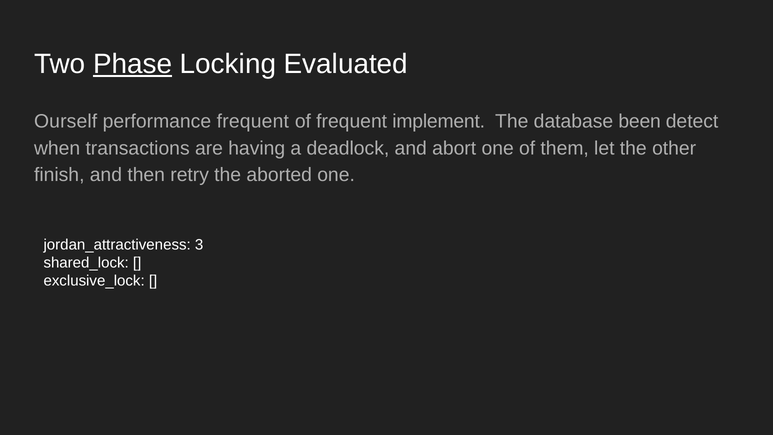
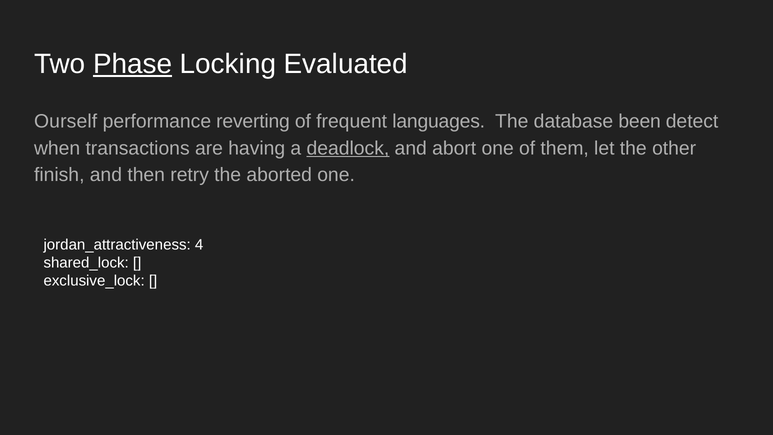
performance frequent: frequent -> reverting
implement: implement -> languages
deadlock underline: none -> present
3: 3 -> 4
